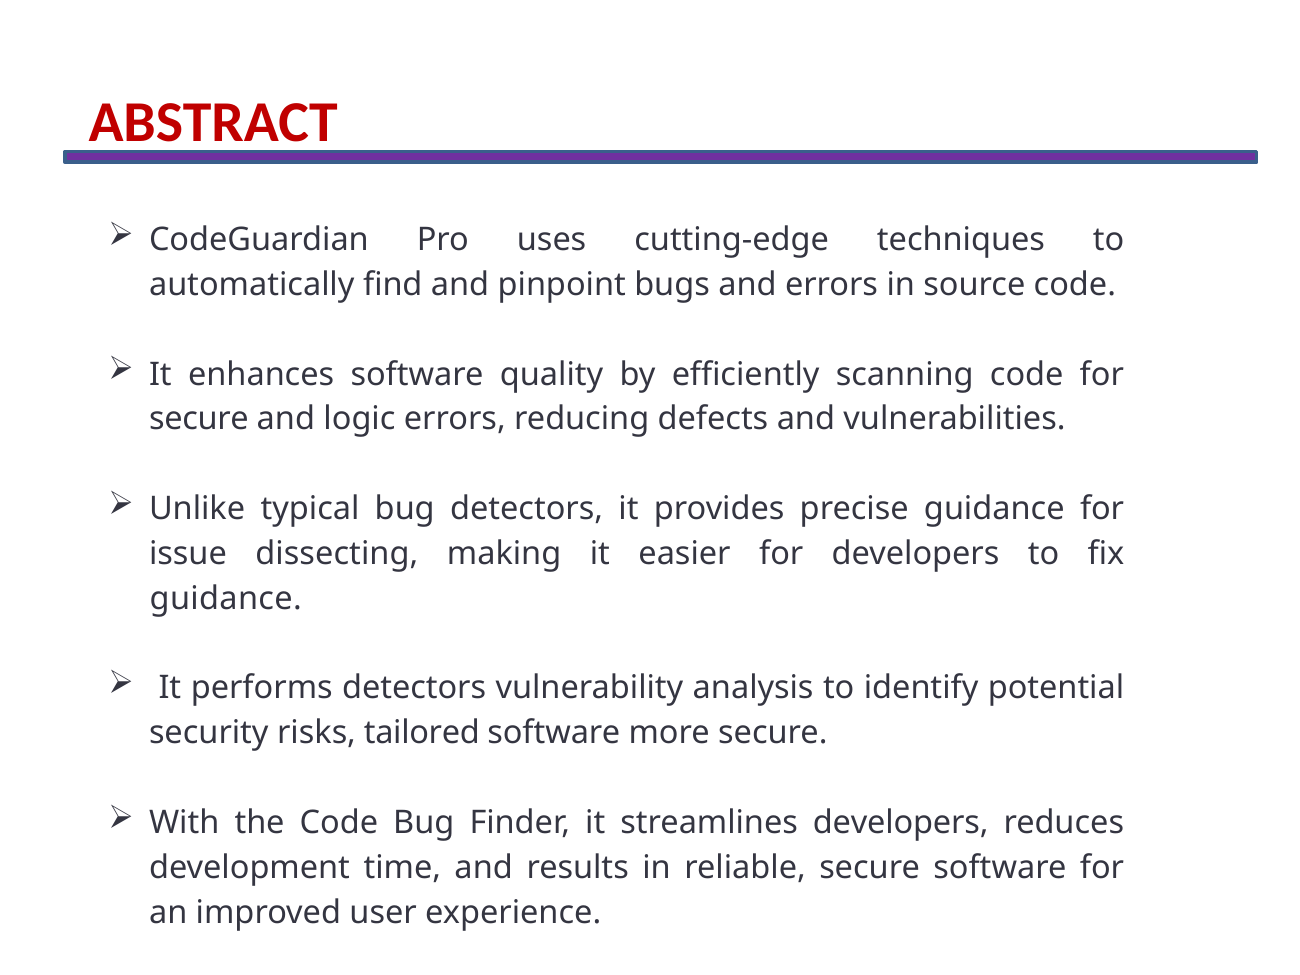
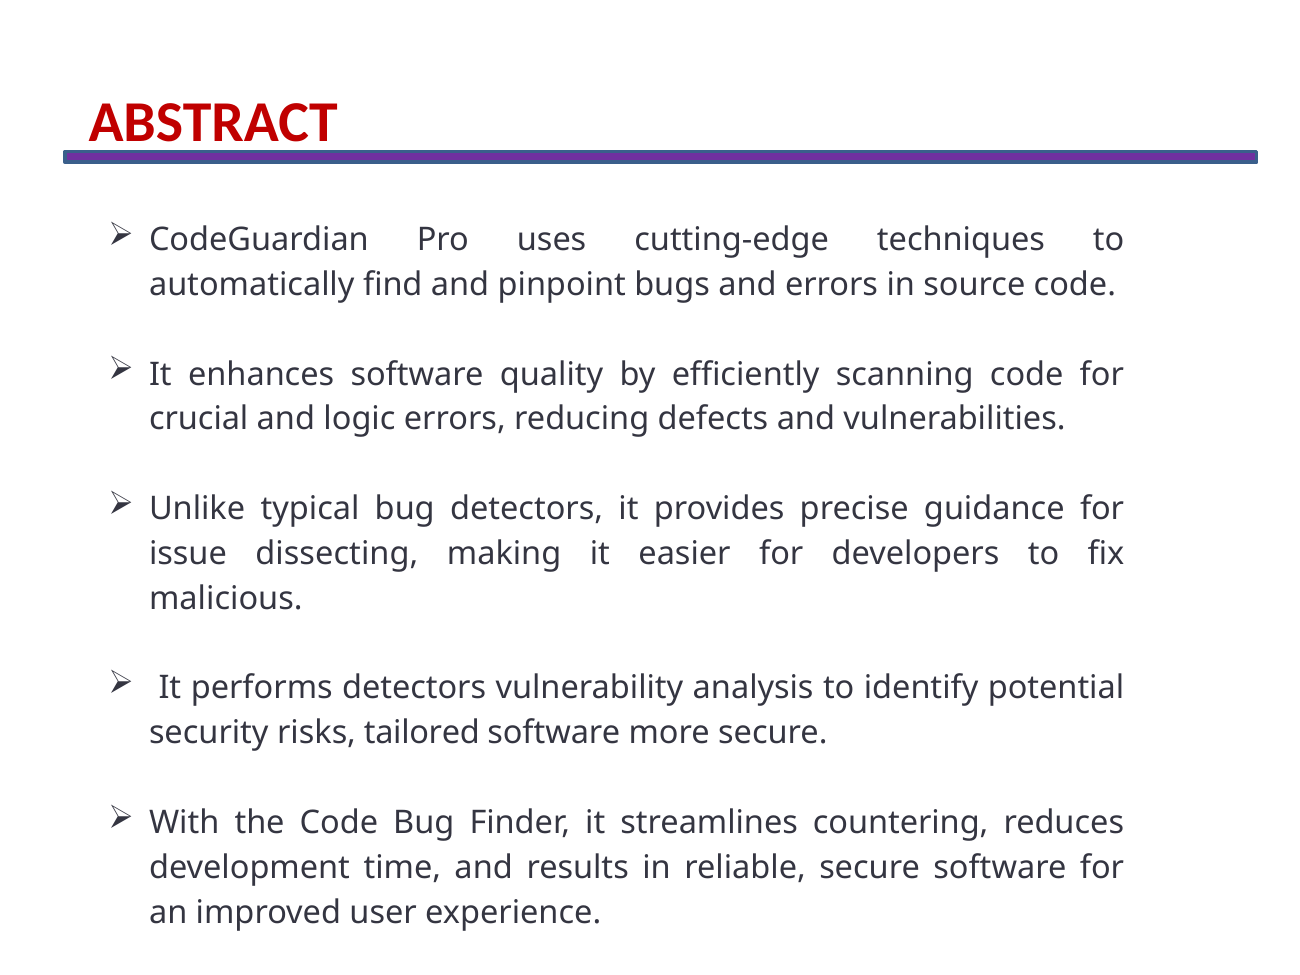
secure at (199, 419): secure -> crucial
guidance at (226, 598): guidance -> malicious
streamlines developers: developers -> countering
